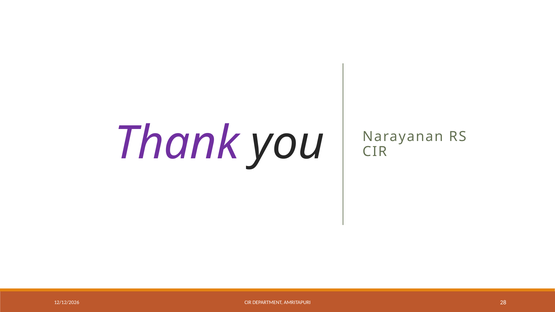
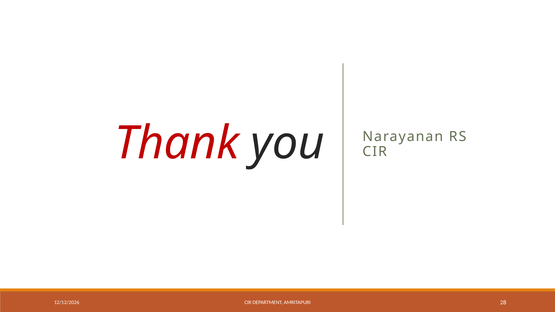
Thank colour: purple -> red
